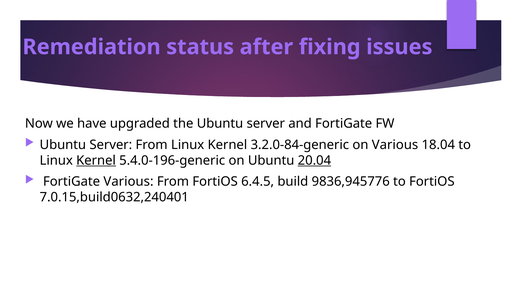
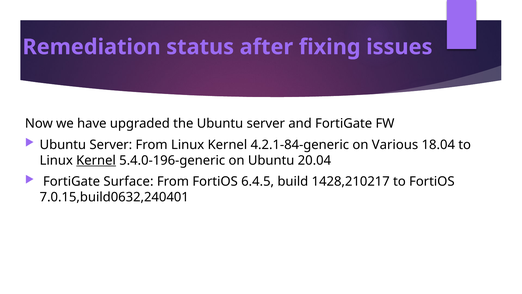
3.2.0-84-generic: 3.2.0-84-generic -> 4.2.1-84-generic
20.04 underline: present -> none
FortiGate Various: Various -> Surface
9836,945776: 9836,945776 -> 1428,210217
